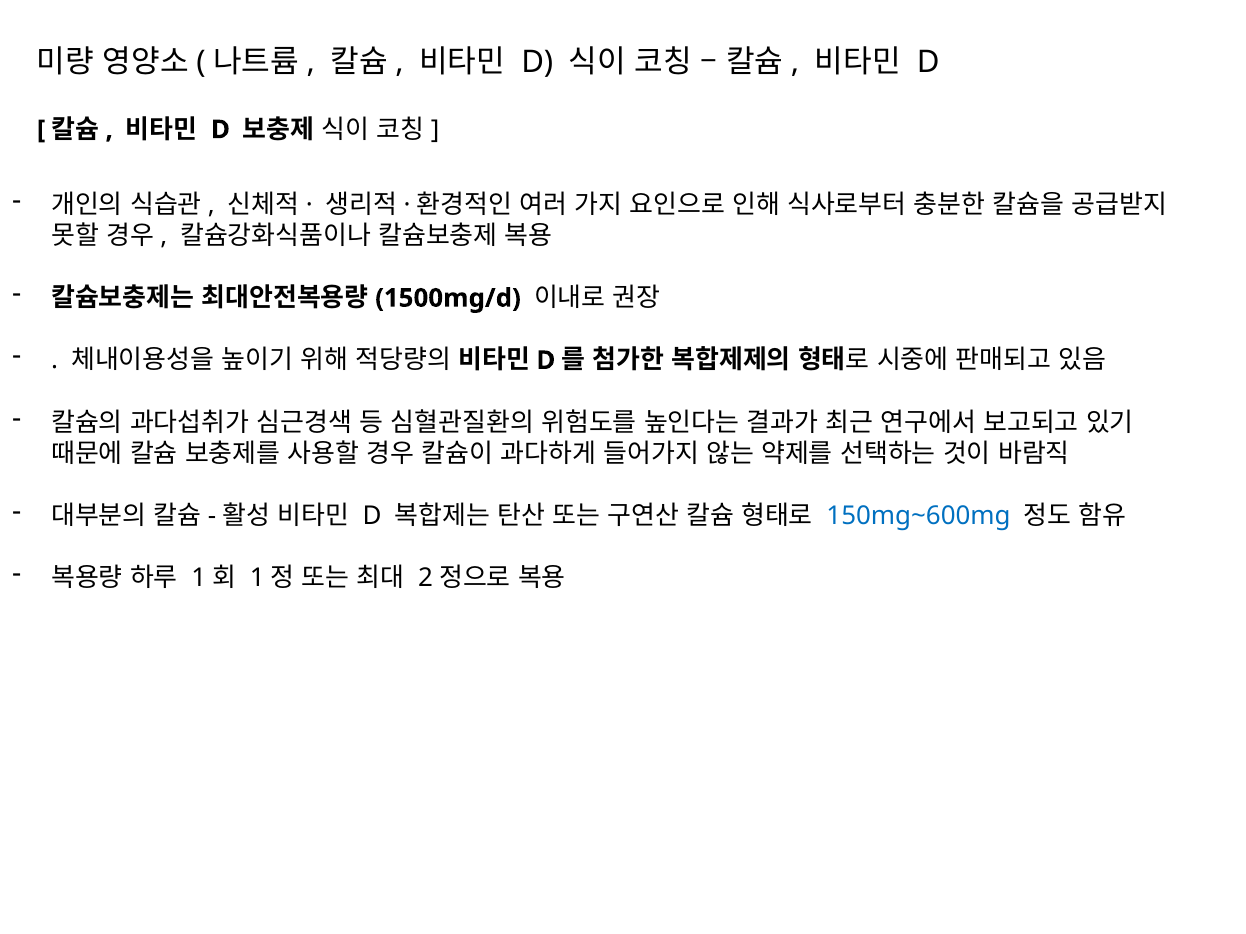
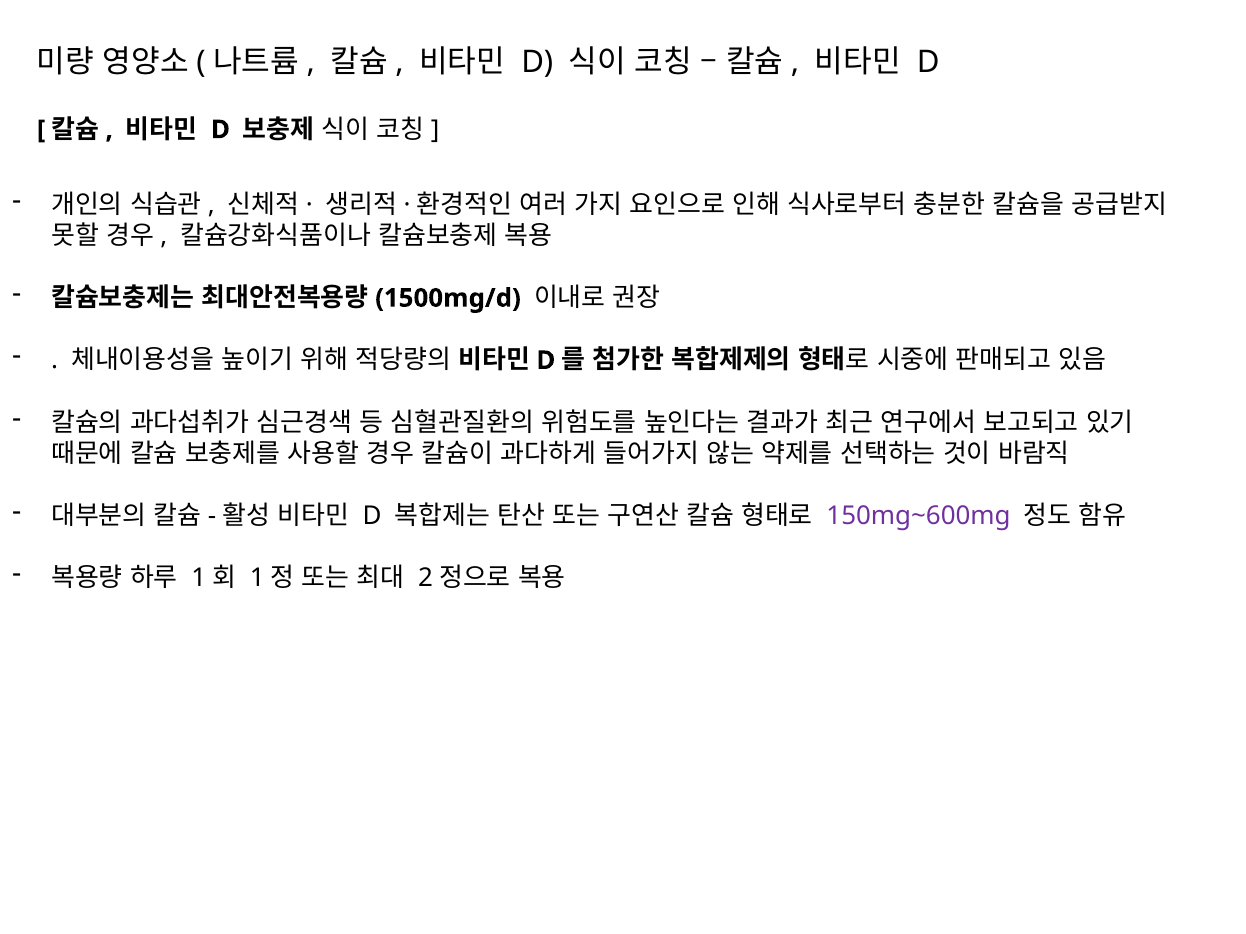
150mg~600mg colour: blue -> purple
